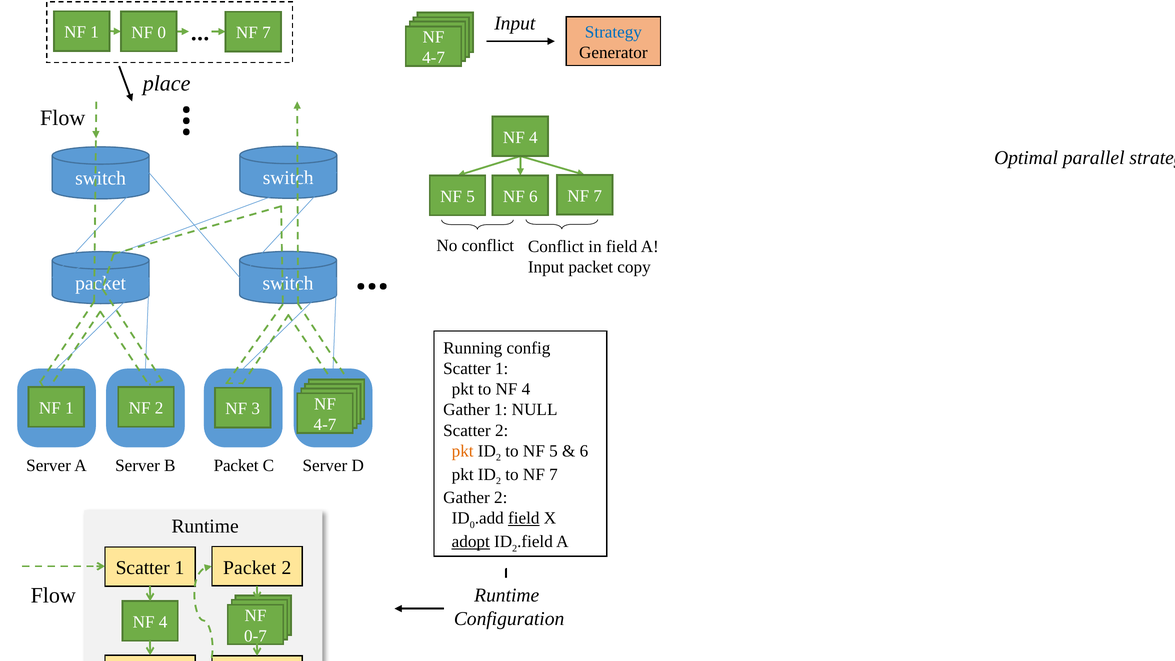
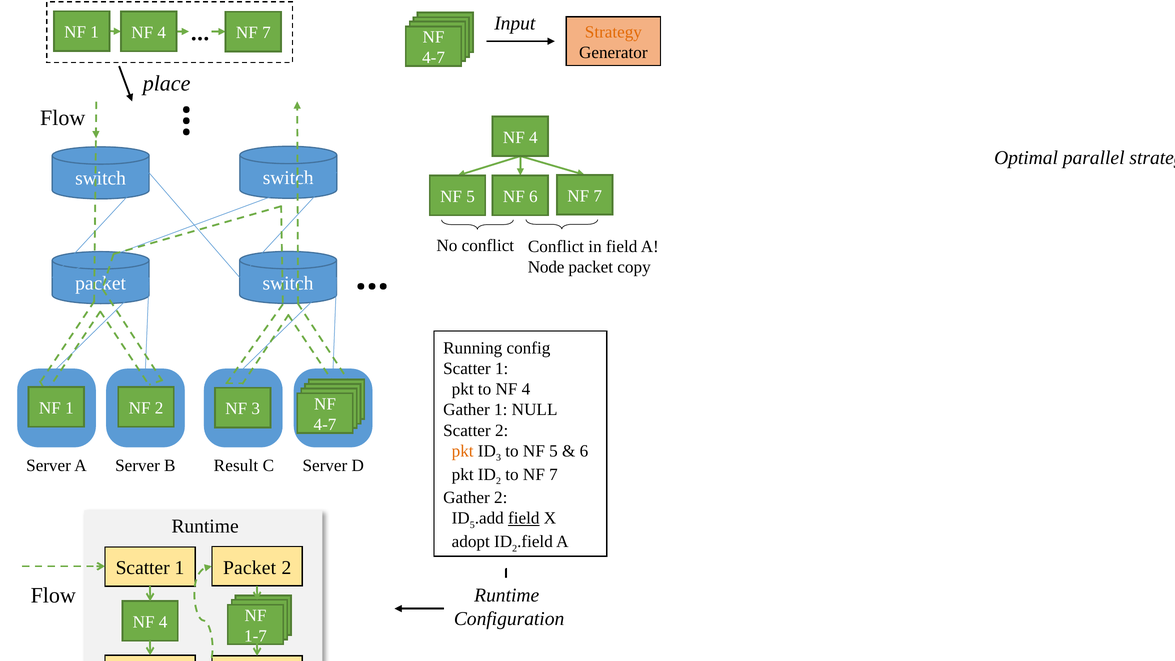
Strategy at (613, 32) colour: blue -> orange
NF 1 NF 0: 0 -> 4
Input at (546, 267): Input -> Node
2 at (499, 458): 2 -> 3
B Packet: Packet -> Result
0 at (472, 525): 0 -> 5
adopt underline: present -> none
0-7: 0-7 -> 1-7
